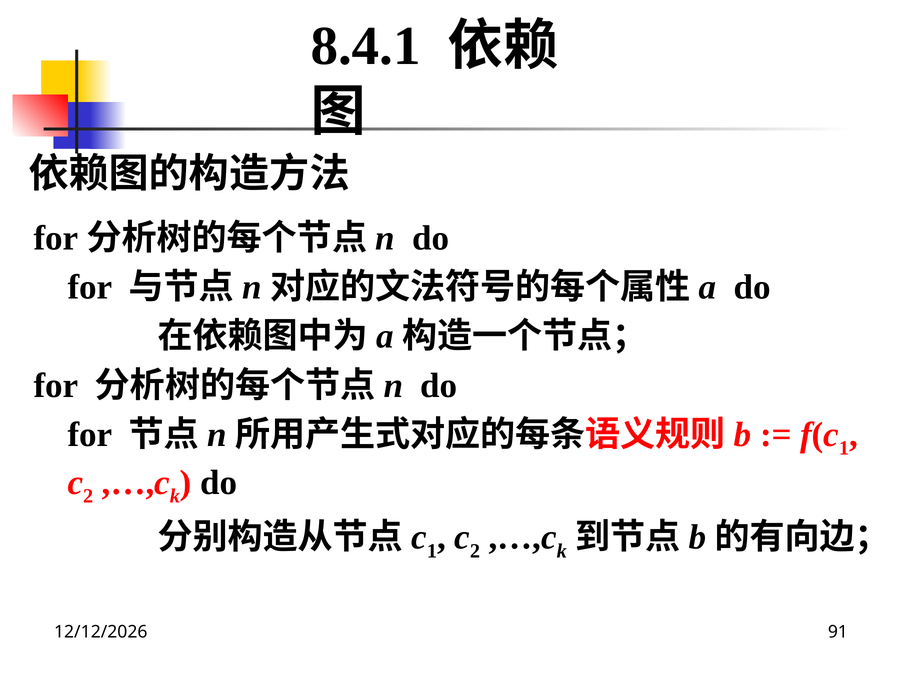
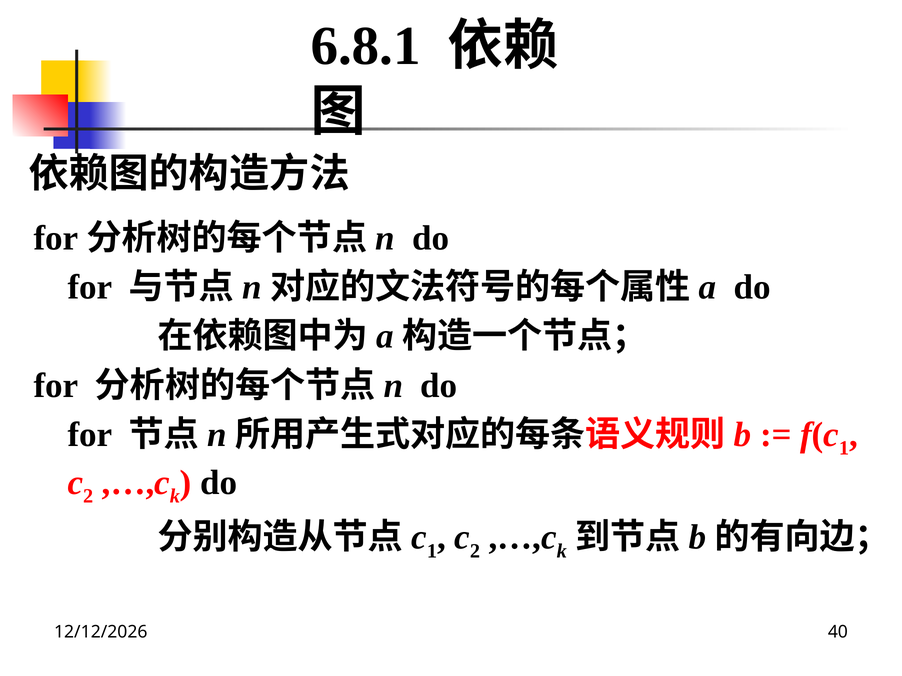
8.4.1: 8.4.1 -> 6.8.1
91: 91 -> 40
